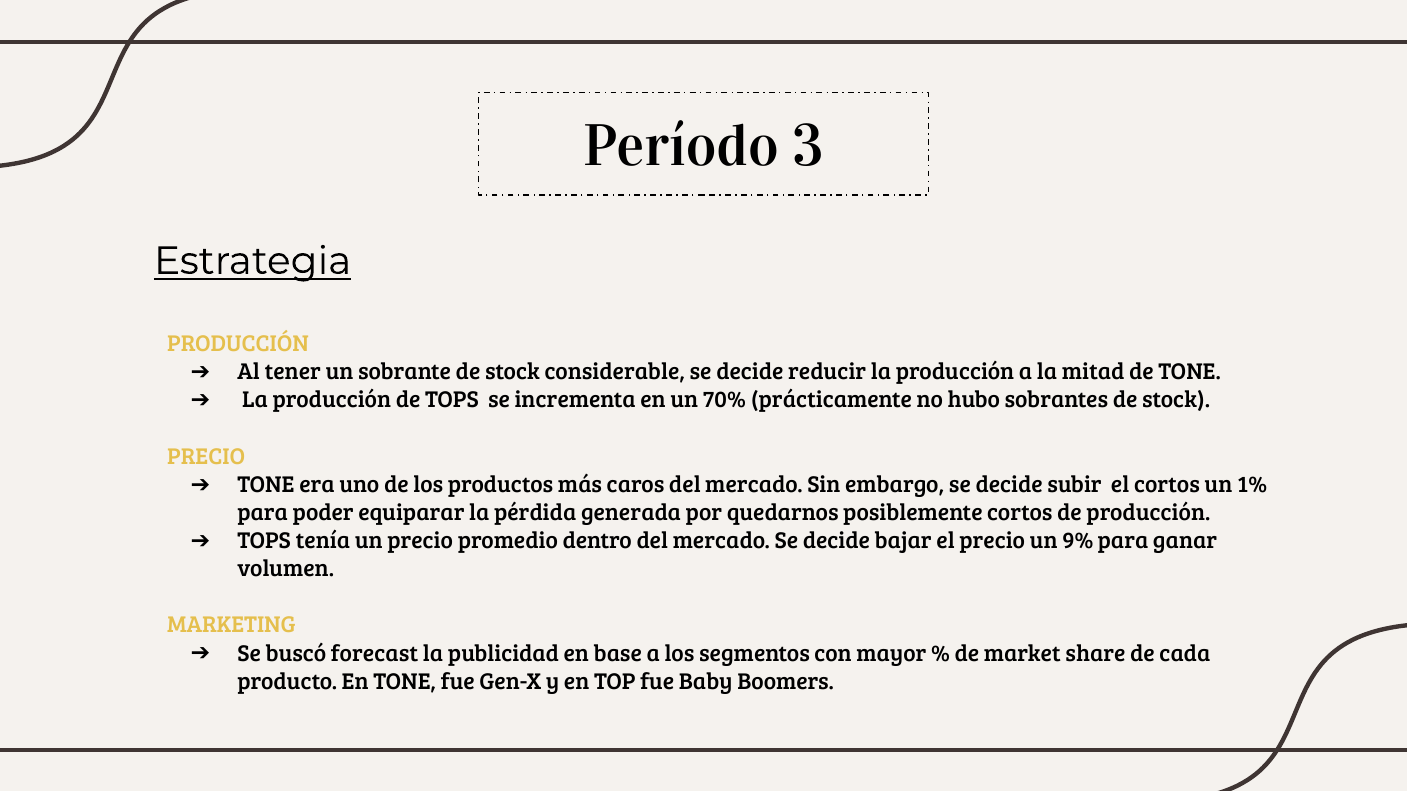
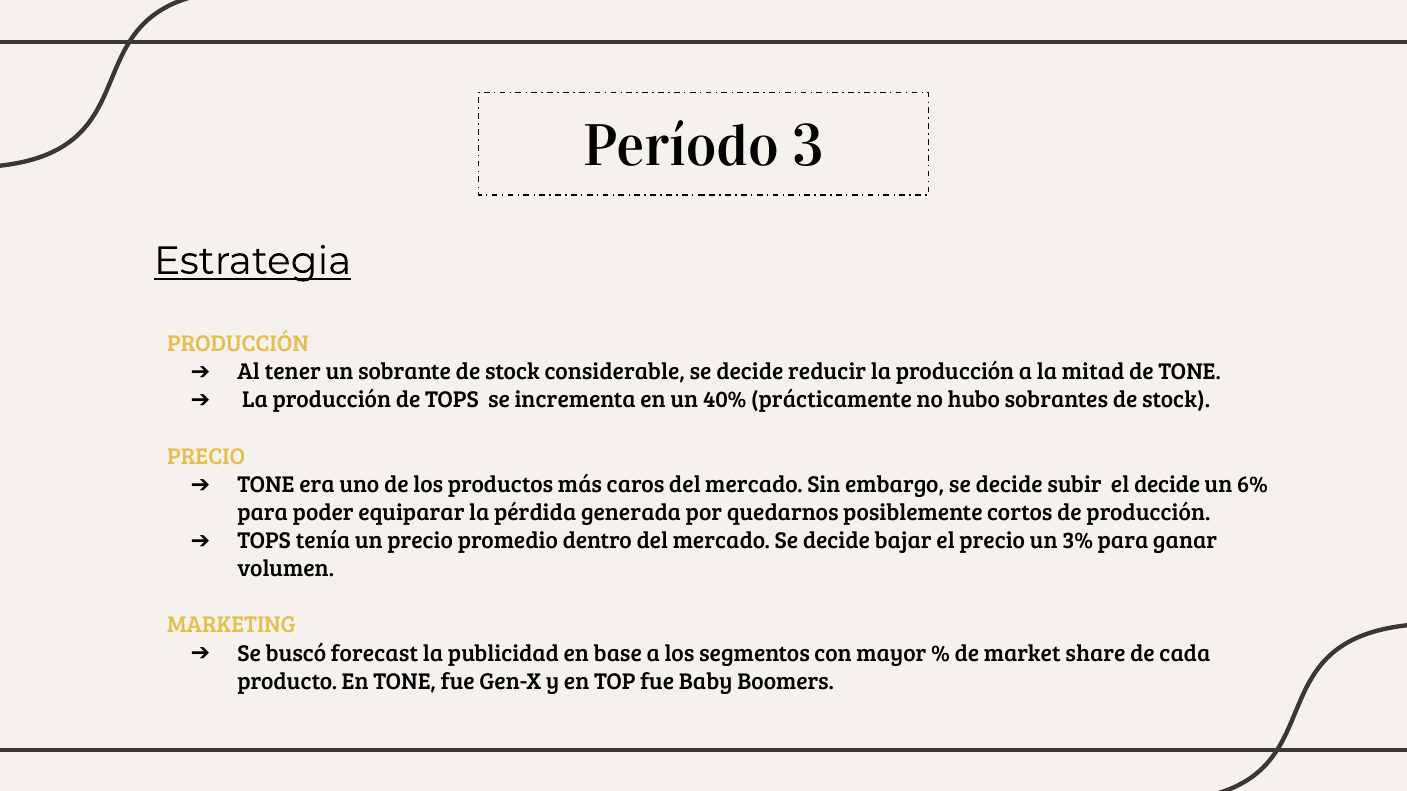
70%: 70% -> 40%
el cortos: cortos -> decide
1%: 1% -> 6%
9%: 9% -> 3%
